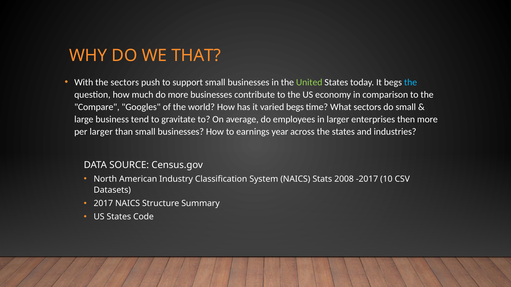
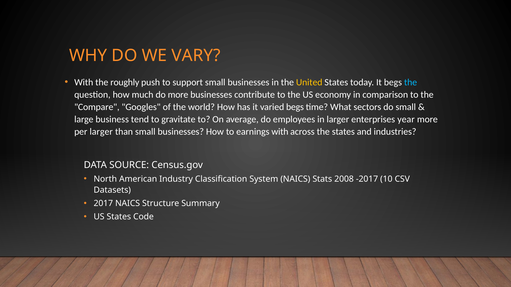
THAT: THAT -> VARY
the sectors: sectors -> roughly
United colour: light green -> yellow
then: then -> year
earnings year: year -> with
